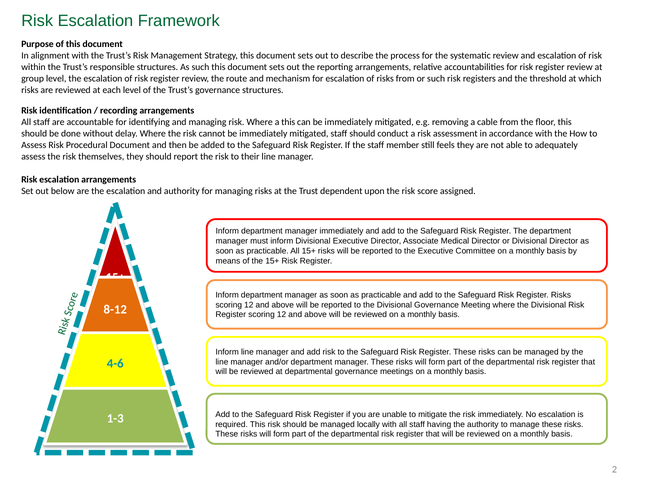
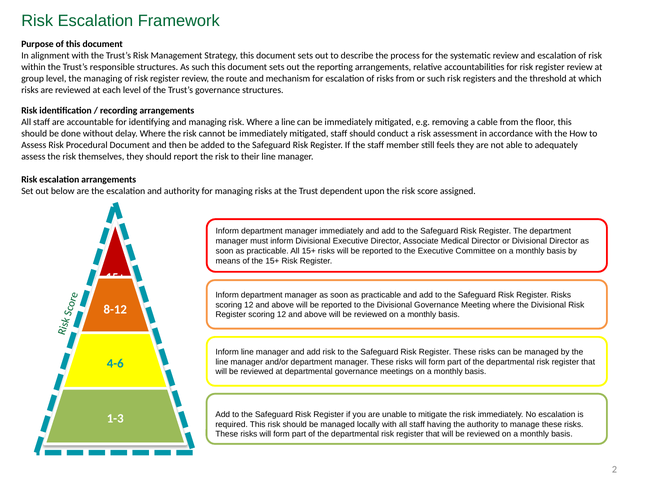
level the escalation: escalation -> managing
a this: this -> line
